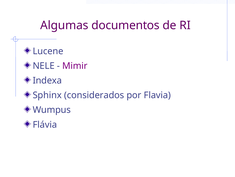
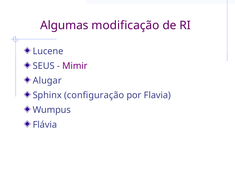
documentos: documentos -> modificação
NELE: NELE -> SEUS
Indexa: Indexa -> Alugar
considerados: considerados -> configuração
